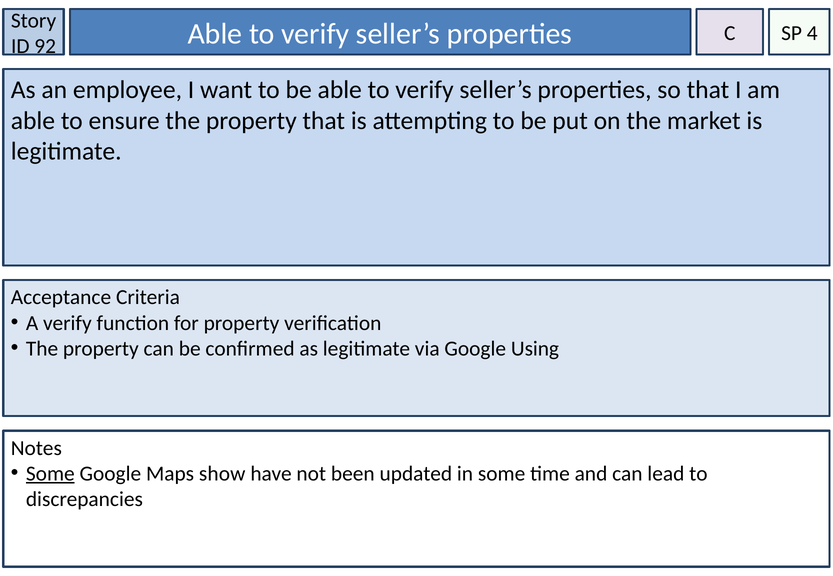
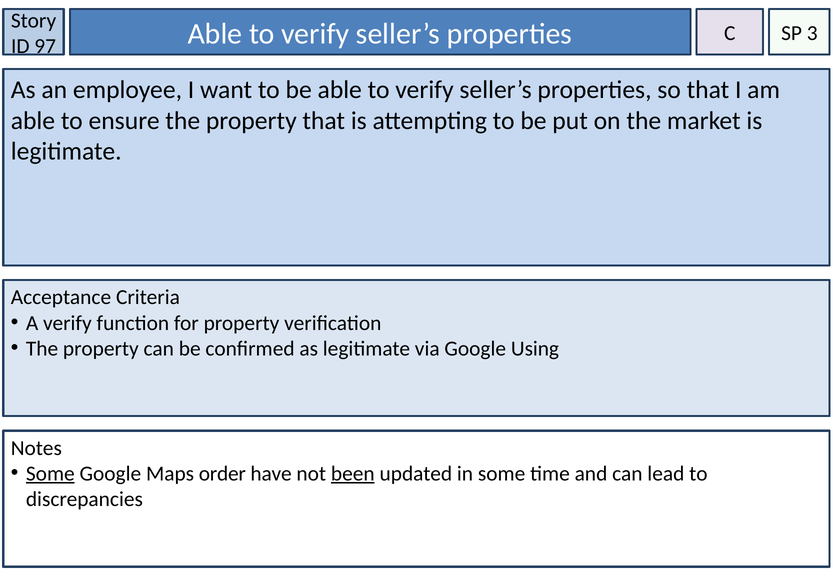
4: 4 -> 3
92: 92 -> 97
show: show -> order
been underline: none -> present
